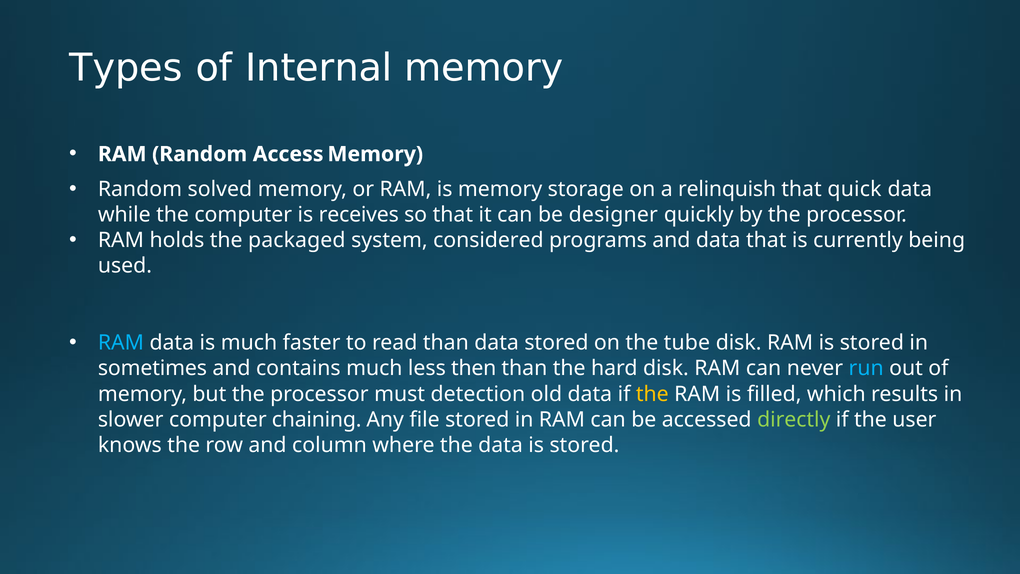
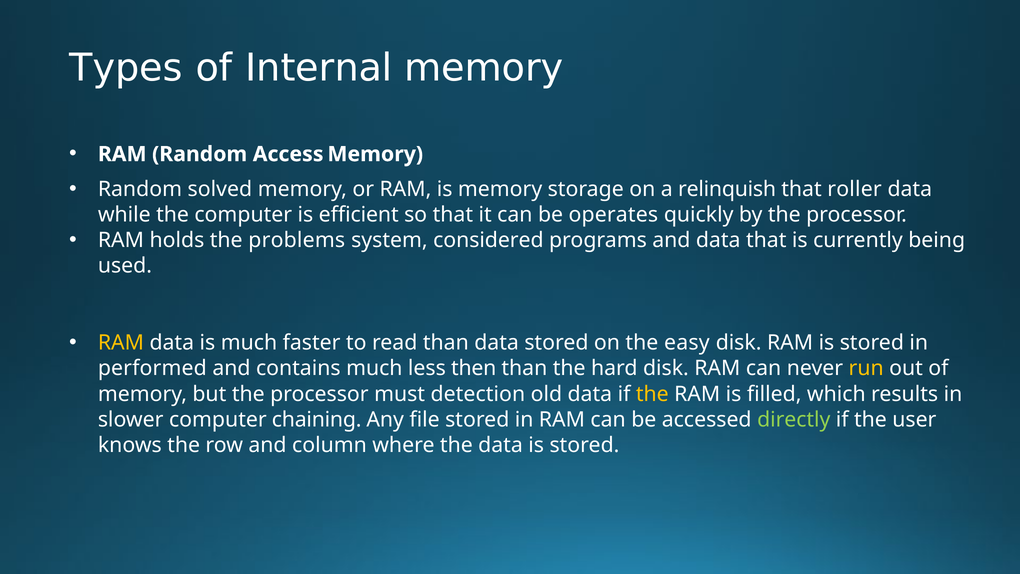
quick: quick -> roller
receives: receives -> efficient
designer: designer -> operates
packaged: packaged -> problems
RAM at (121, 343) colour: light blue -> yellow
tube: tube -> easy
sometimes: sometimes -> performed
run colour: light blue -> yellow
